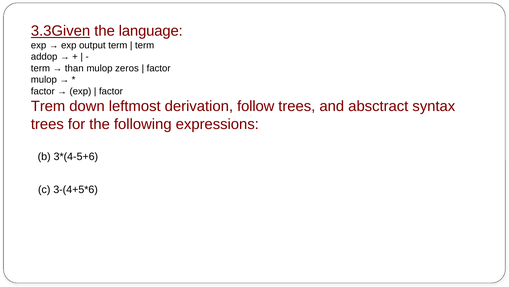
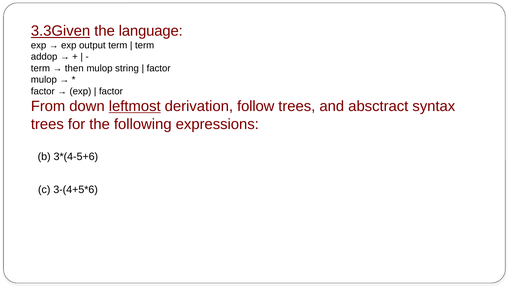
than: than -> then
zeros: zeros -> string
Trem: Trem -> From
leftmost underline: none -> present
